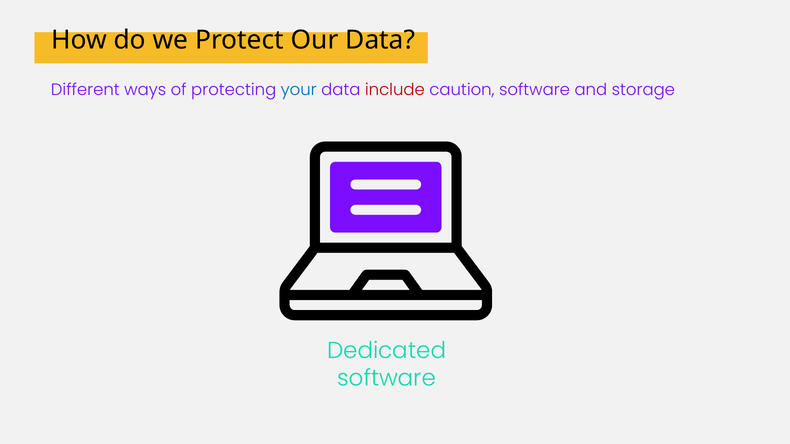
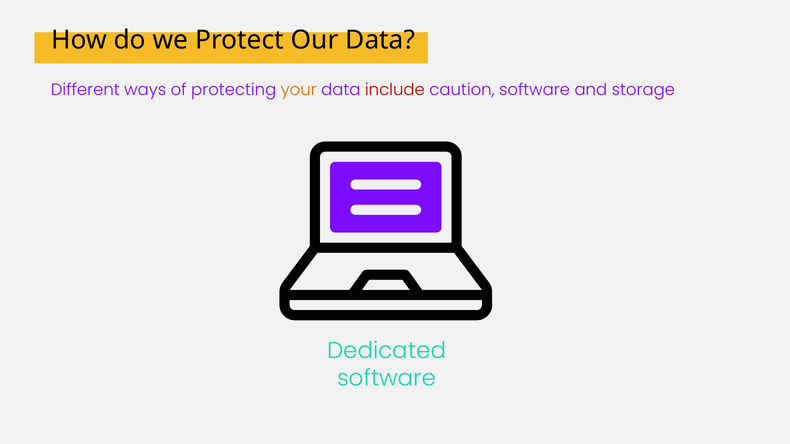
your colour: blue -> orange
